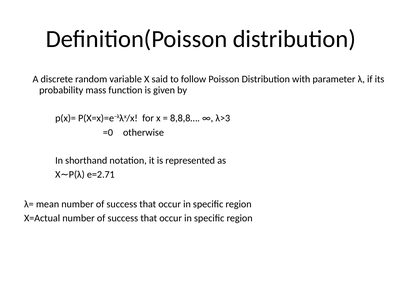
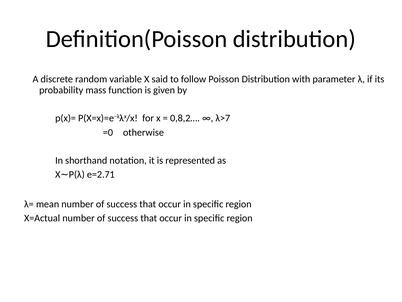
8,8,8…: 8,8,8… -> 0,8,2…
λ>3: λ>3 -> λ>7
